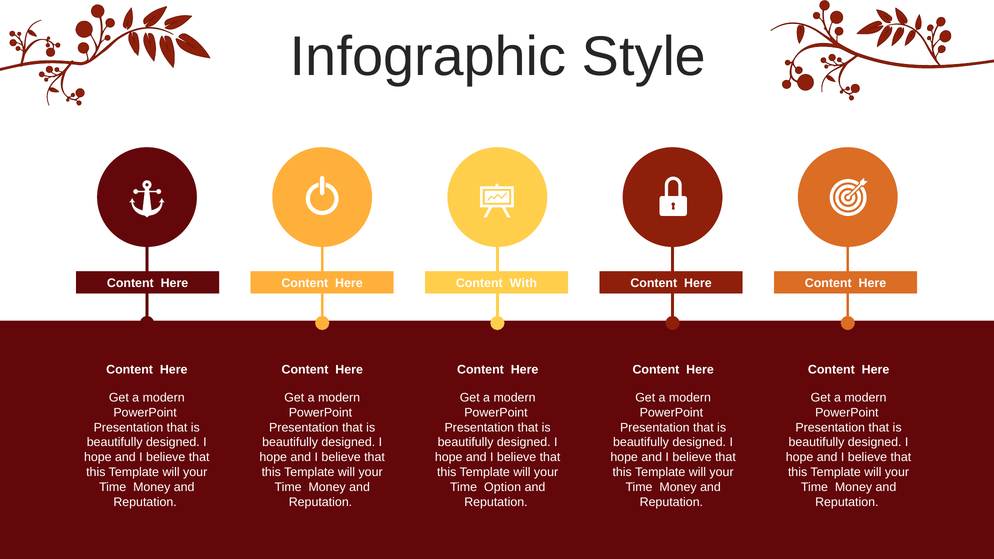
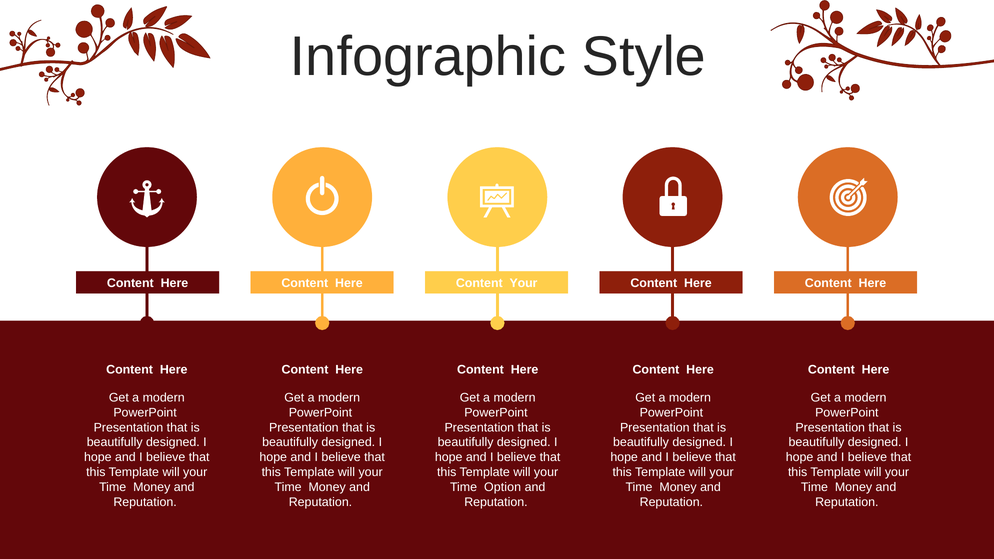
Content With: With -> Your
